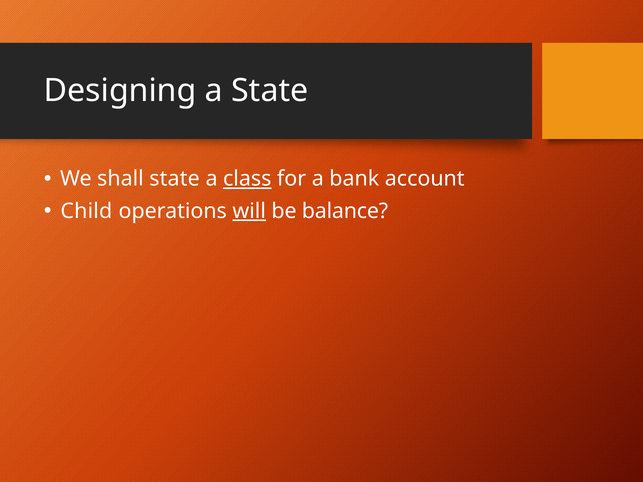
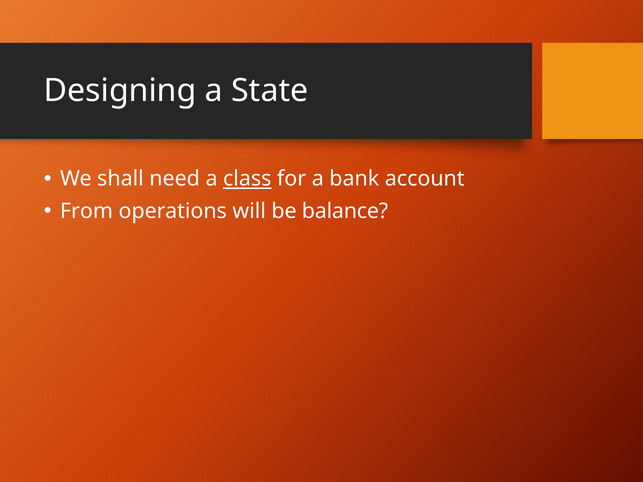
shall state: state -> need
Child: Child -> From
will underline: present -> none
